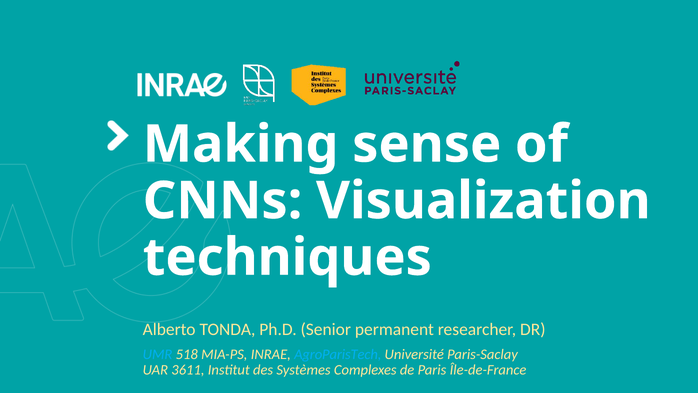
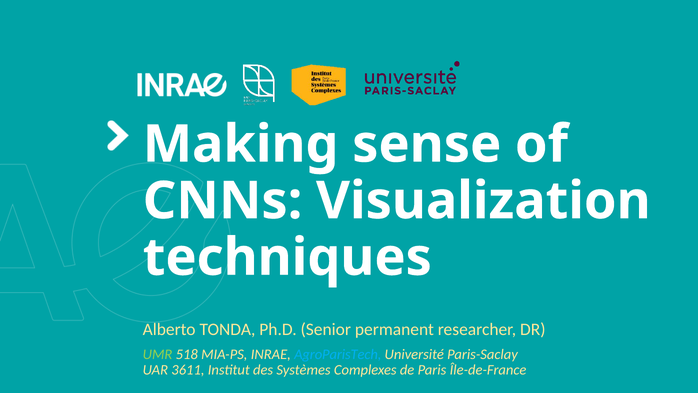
UMR at (158, 354) colour: light blue -> light green
